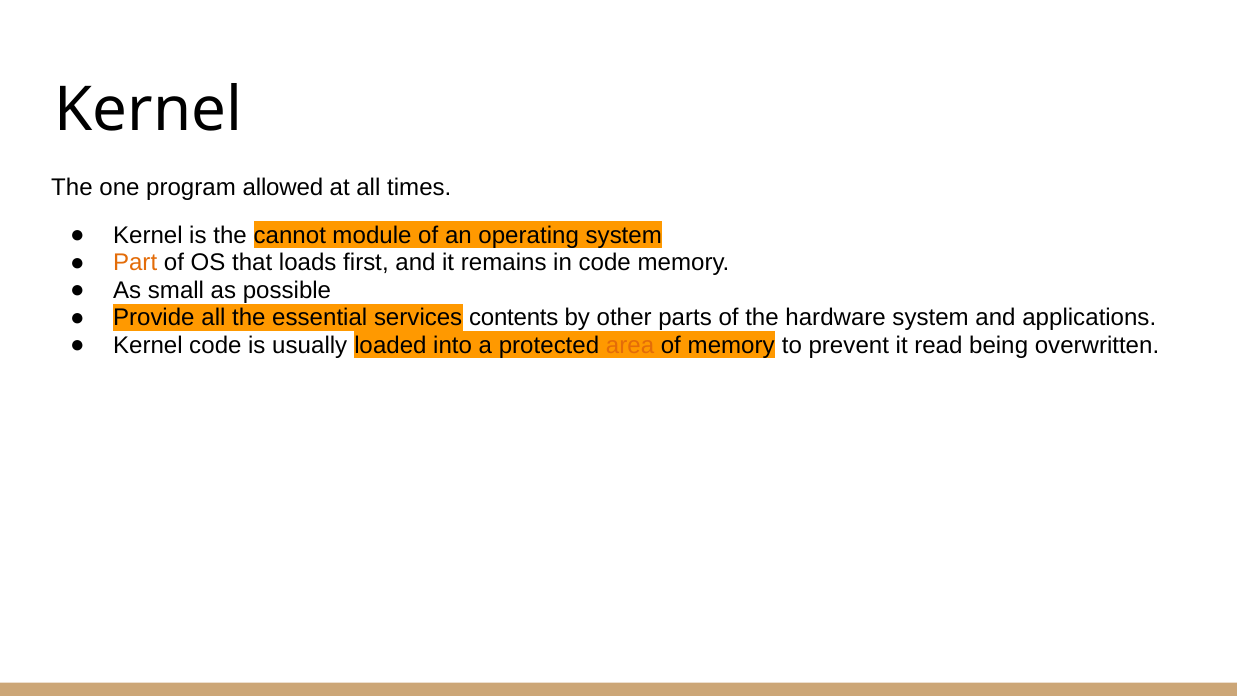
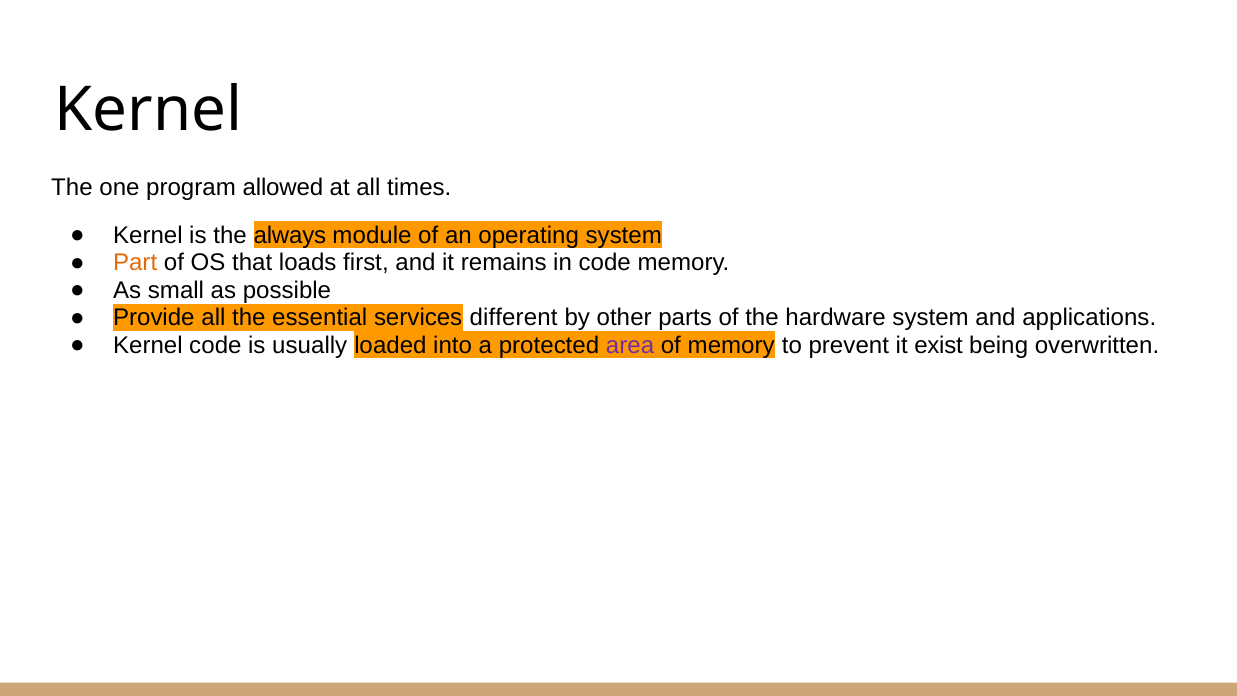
cannot: cannot -> always
contents: contents -> different
area colour: orange -> purple
read: read -> exist
